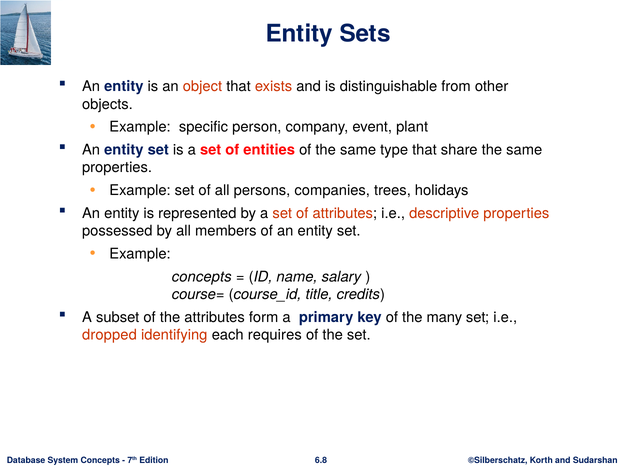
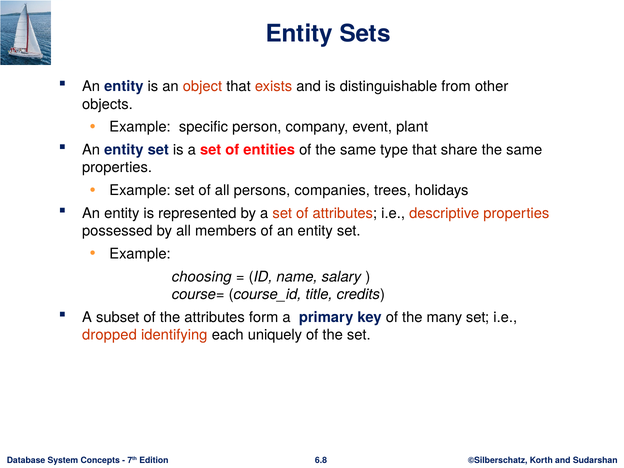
concepts at (202, 277): concepts -> choosing
requires: requires -> uniquely
